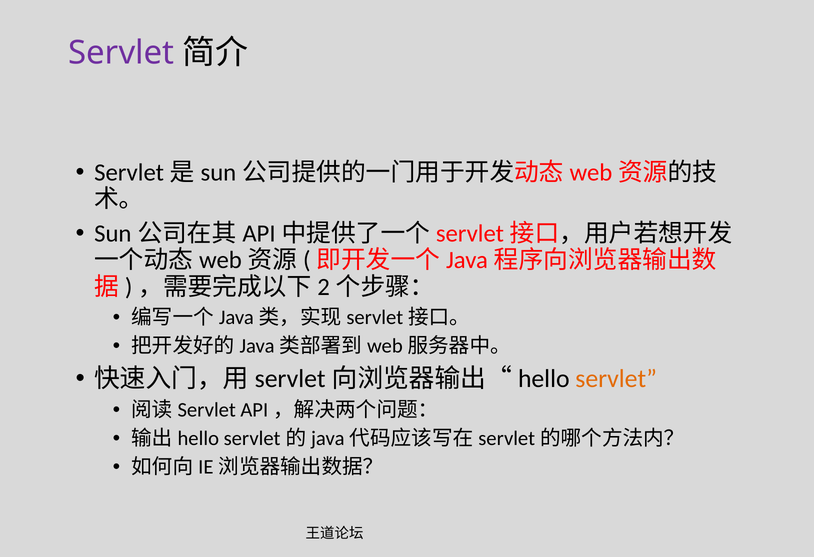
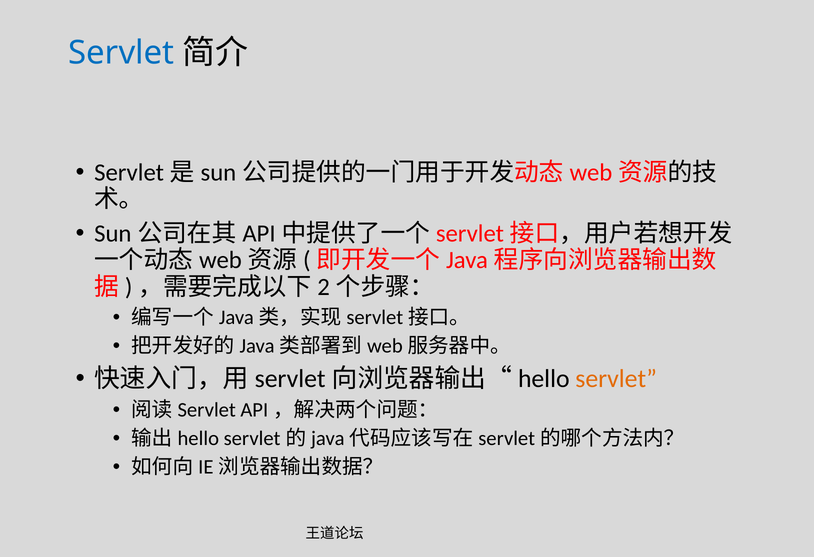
Servlet at (121, 53) colour: purple -> blue
